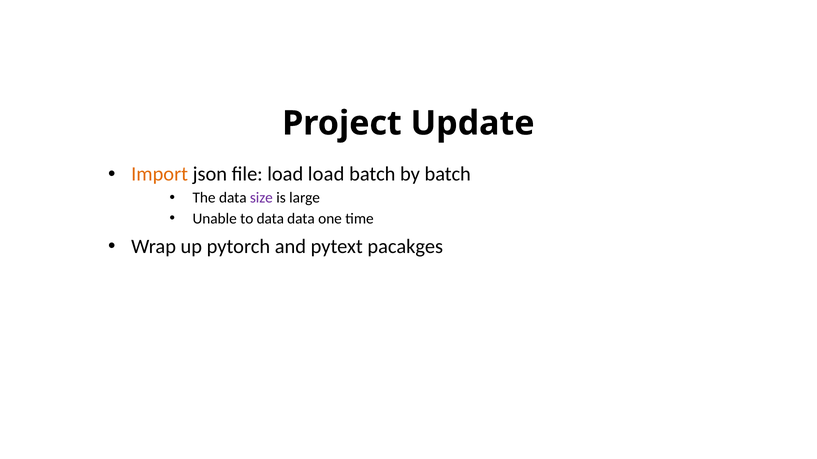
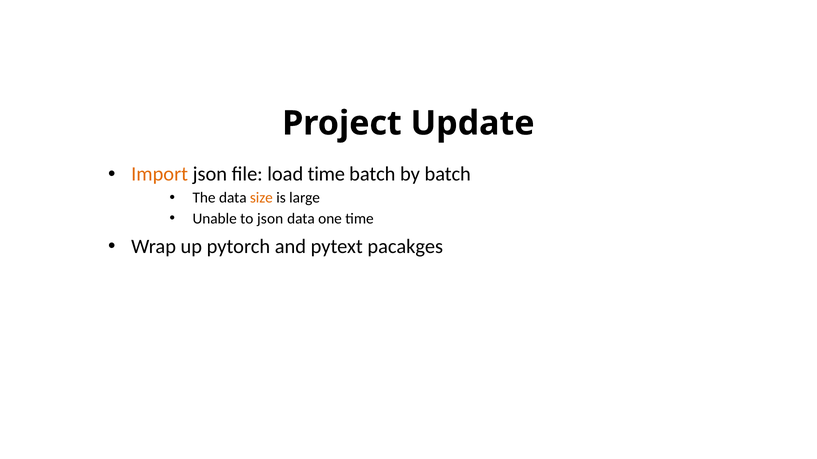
load load: load -> time
size colour: purple -> orange
to data: data -> json
